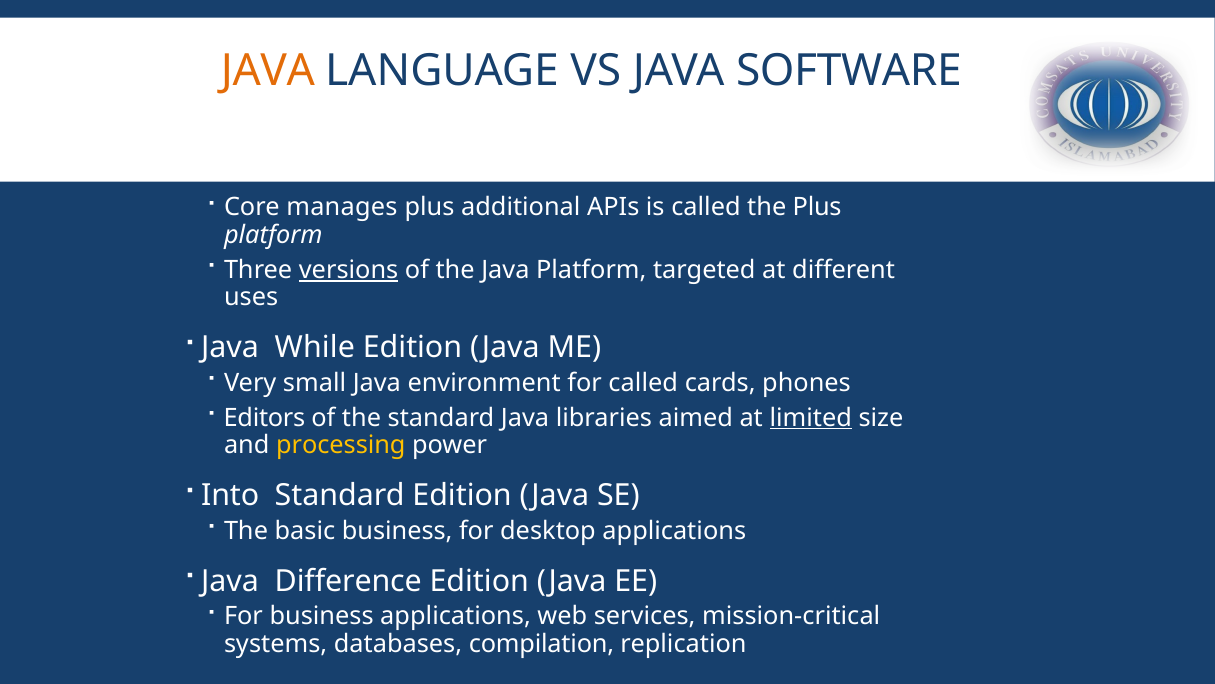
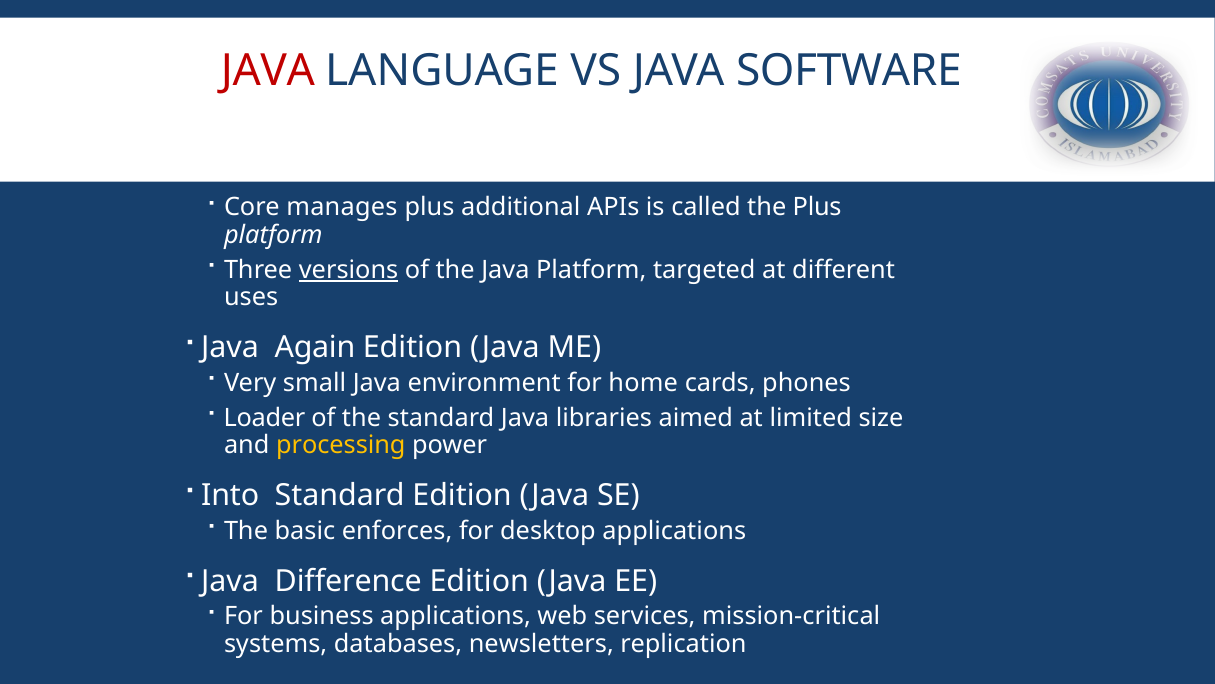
JAVA at (268, 71) colour: orange -> red
While: While -> Again
for called: called -> home
Editors: Editors -> Loader
limited underline: present -> none
basic business: business -> enforces
compilation: compilation -> newsletters
